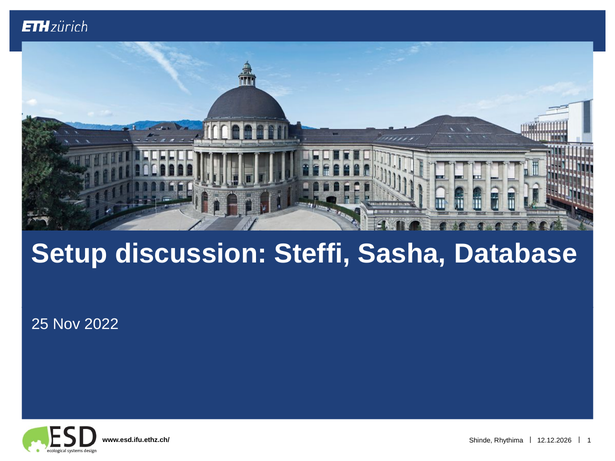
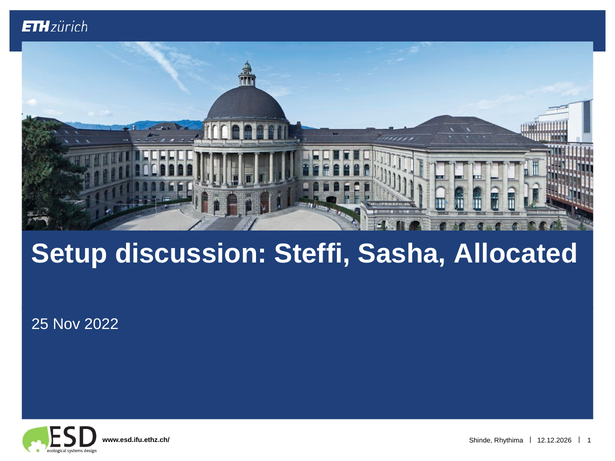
Database: Database -> Allocated
